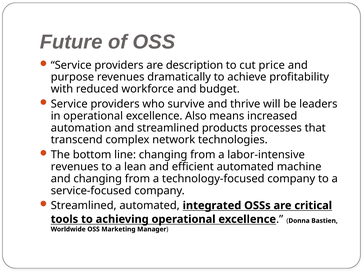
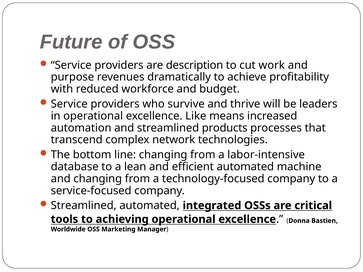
price: price -> work
Also: Also -> Like
revenues at (75, 167): revenues -> database
